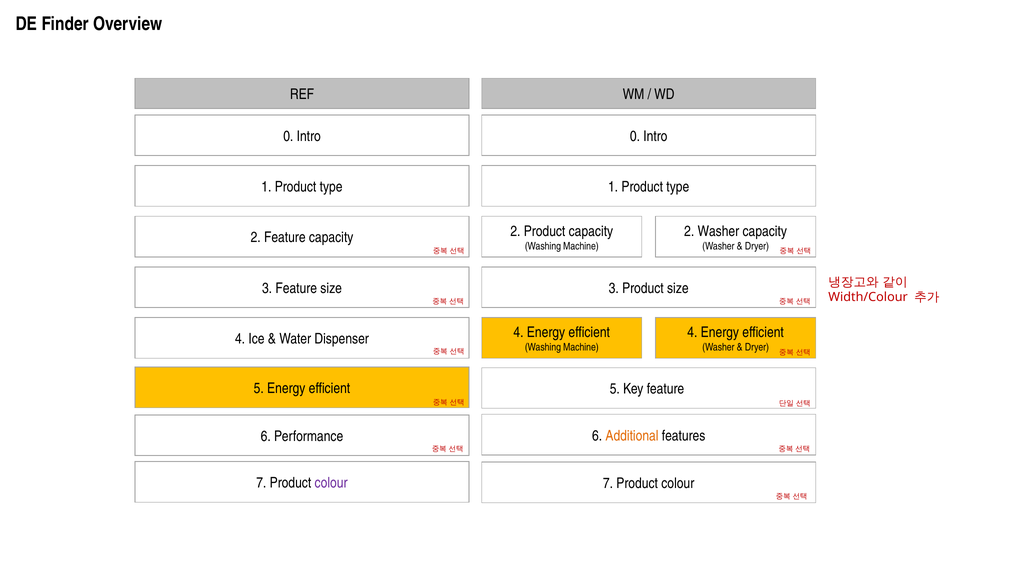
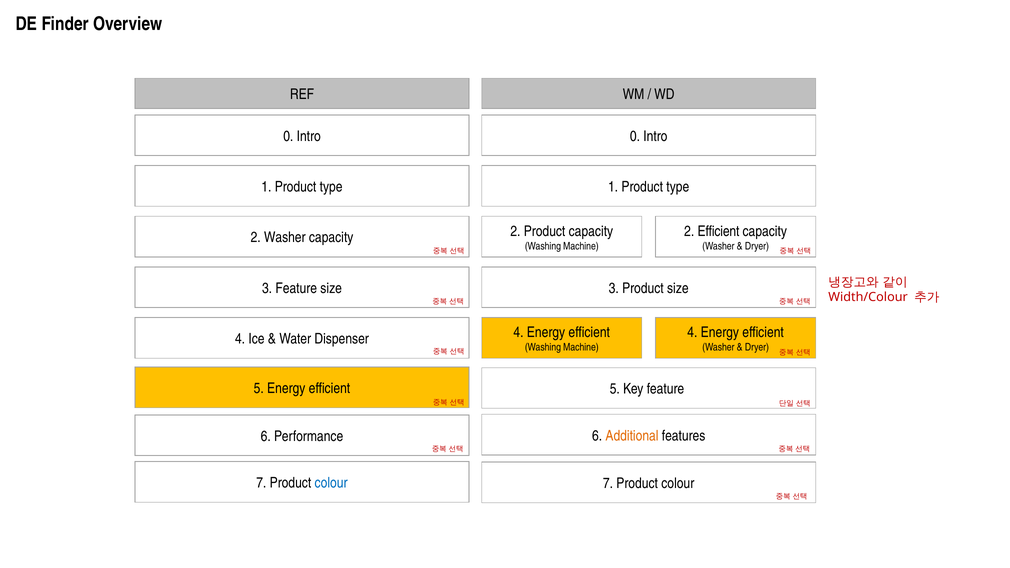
2 Washer: Washer -> Efficient
2 Feature: Feature -> Washer
colour at (331, 483) colour: purple -> blue
